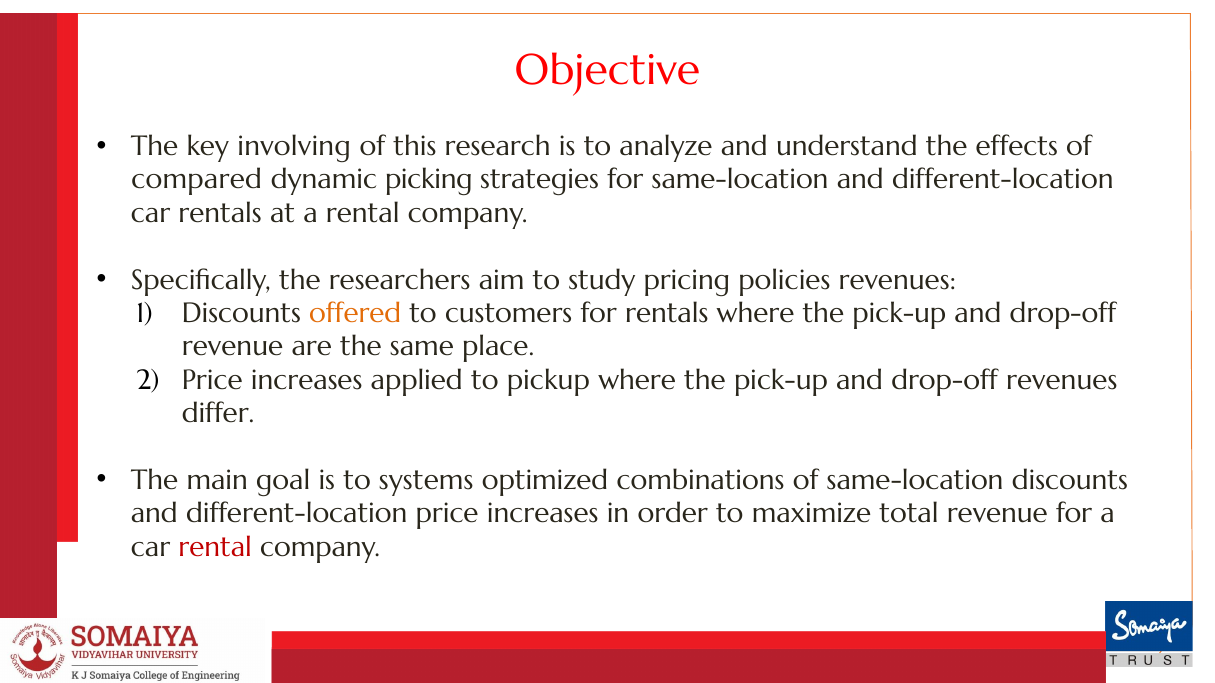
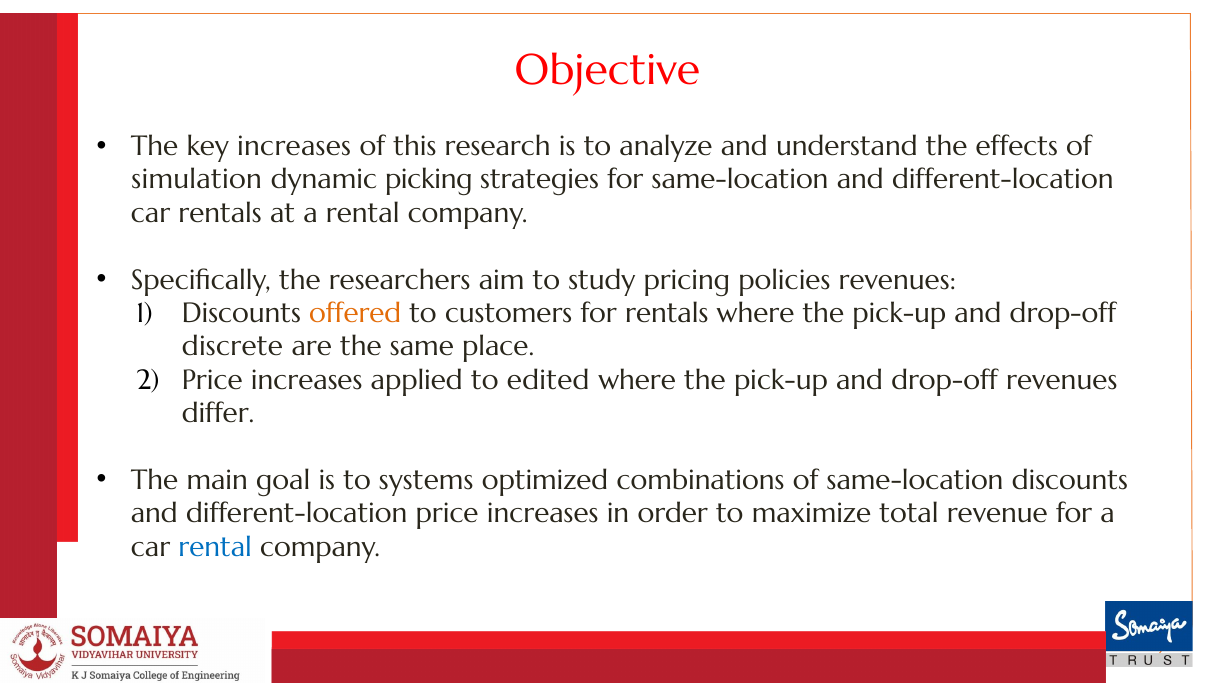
key involving: involving -> increases
compared: compared -> simulation
revenue at (233, 347): revenue -> discrete
pickup: pickup -> edited
rental at (215, 547) colour: red -> blue
